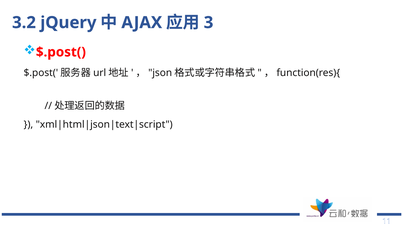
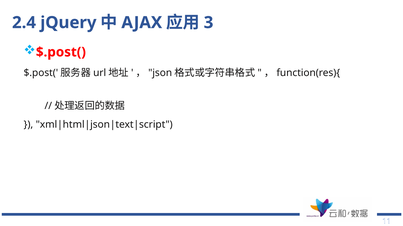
3.2: 3.2 -> 2.4
